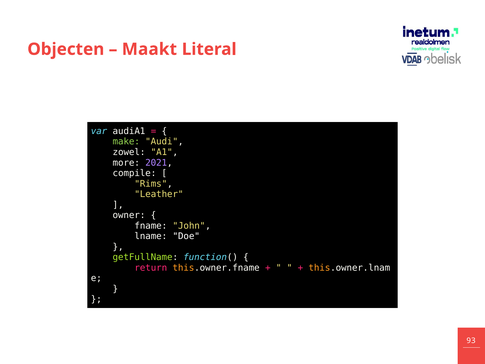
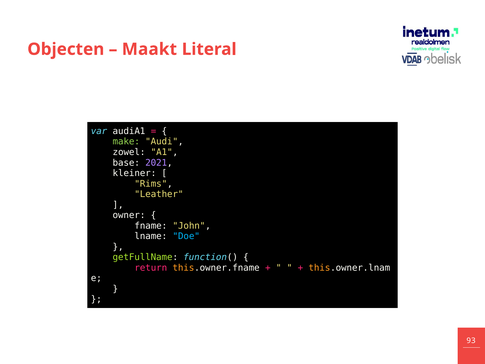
more: more -> base
compile: compile -> kleiner
Doe colour: white -> light blue
